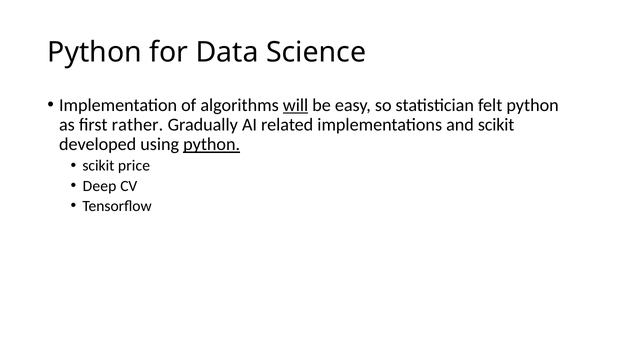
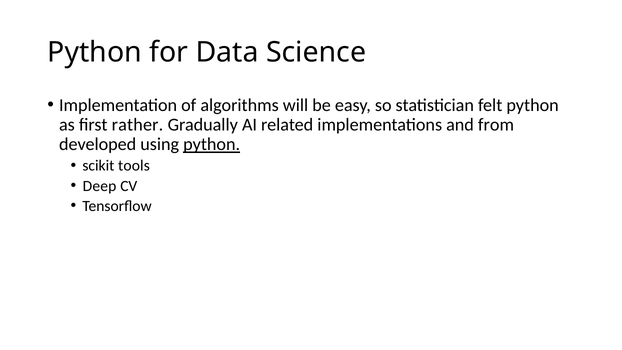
will underline: present -> none
and scikit: scikit -> from
price: price -> tools
